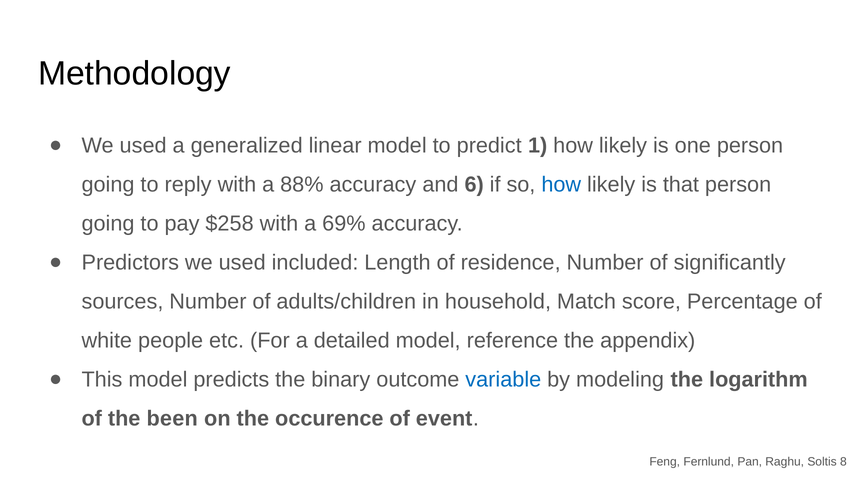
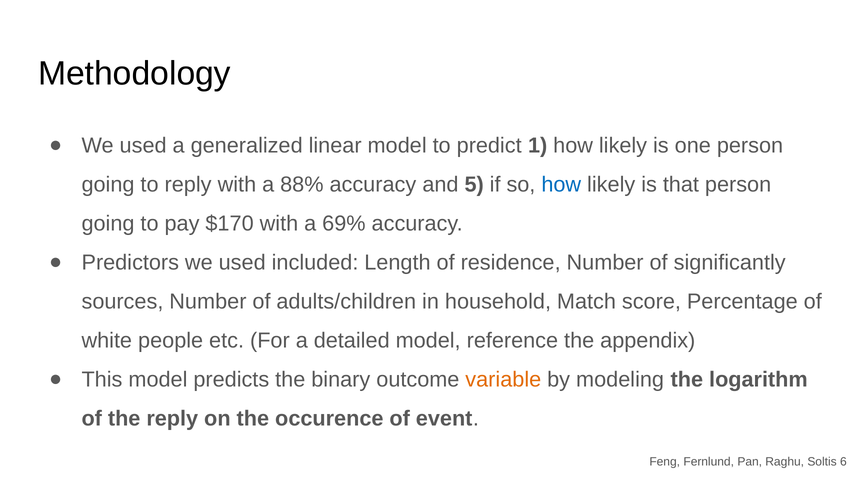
6: 6 -> 5
$258: $258 -> $170
variable colour: blue -> orange
the been: been -> reply
8: 8 -> 6
